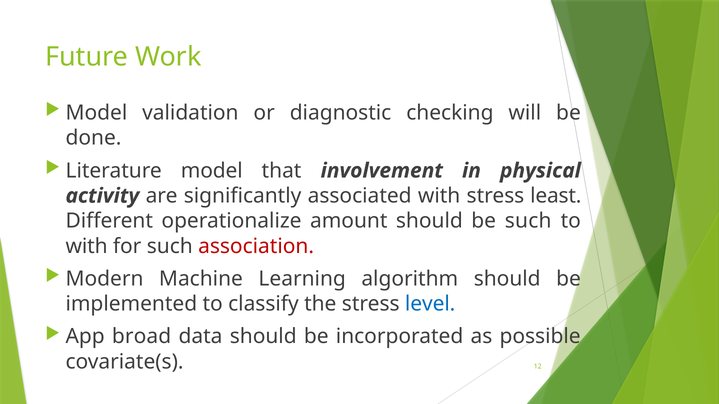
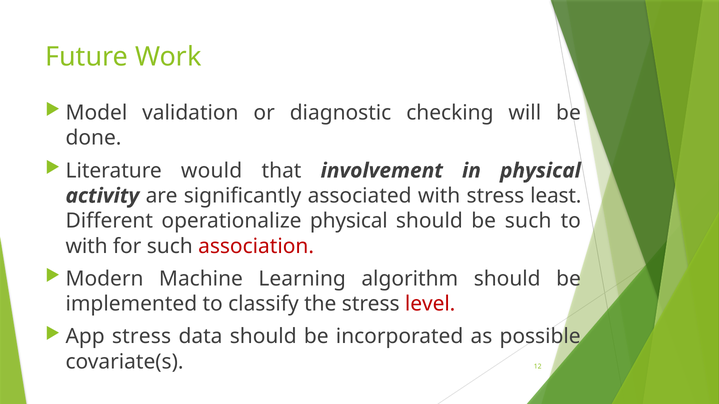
Literature model: model -> would
operationalize amount: amount -> physical
level colour: blue -> red
App broad: broad -> stress
